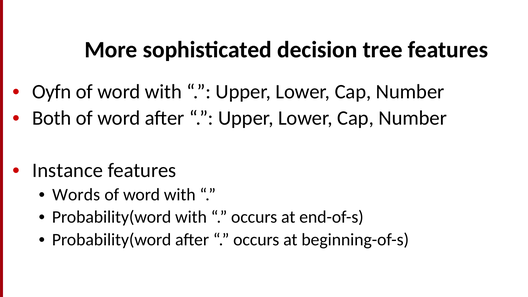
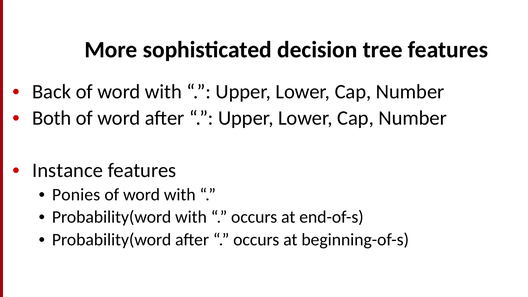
Oyfn: Oyfn -> Back
Words: Words -> Ponies
